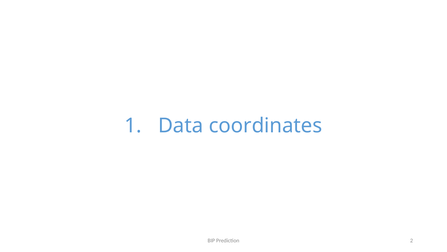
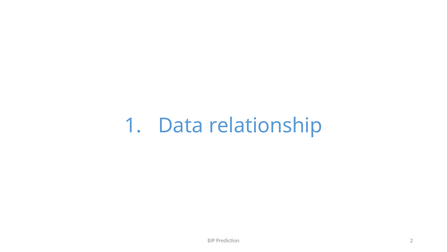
coordinates: coordinates -> relationship
